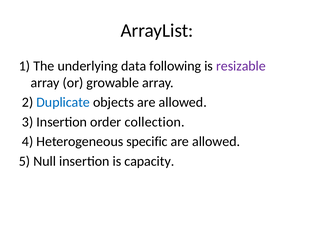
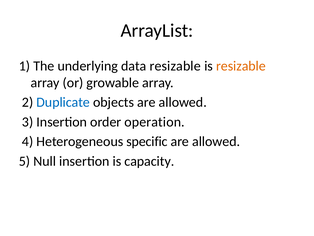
data following: following -> resizable
resizable at (241, 66) colour: purple -> orange
collection: collection -> operation
